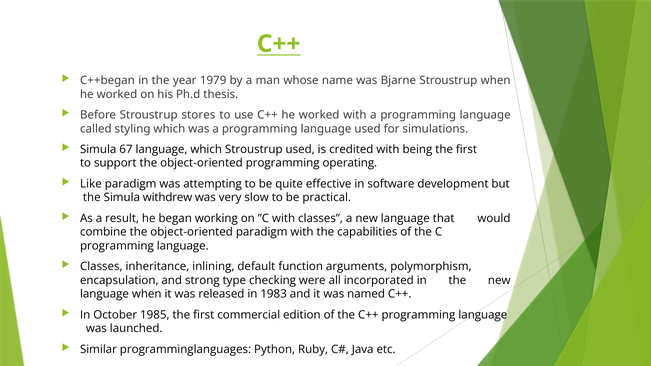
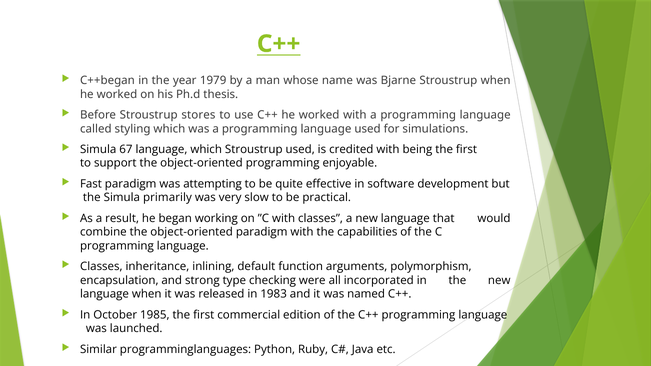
operating: operating -> enjoyable
Like: Like -> Fast
withdrew: withdrew -> primarily
